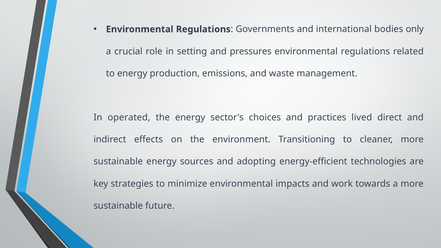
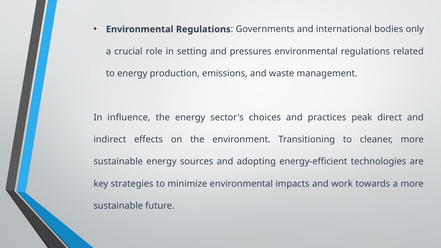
operated: operated -> influence
lived: lived -> peak
